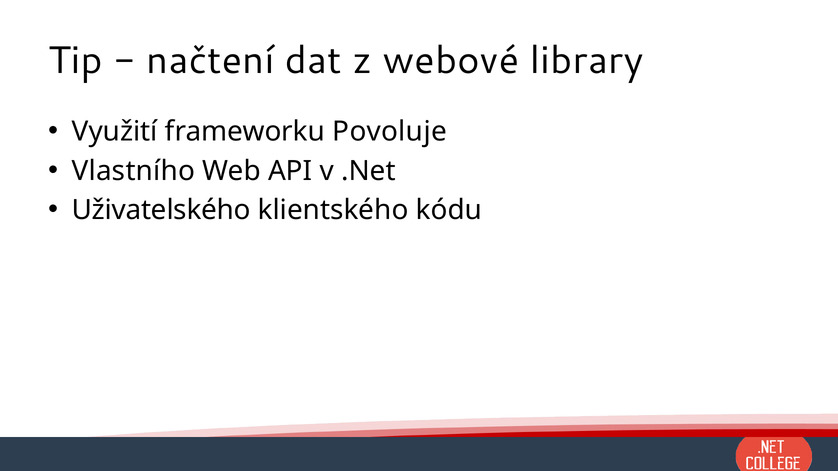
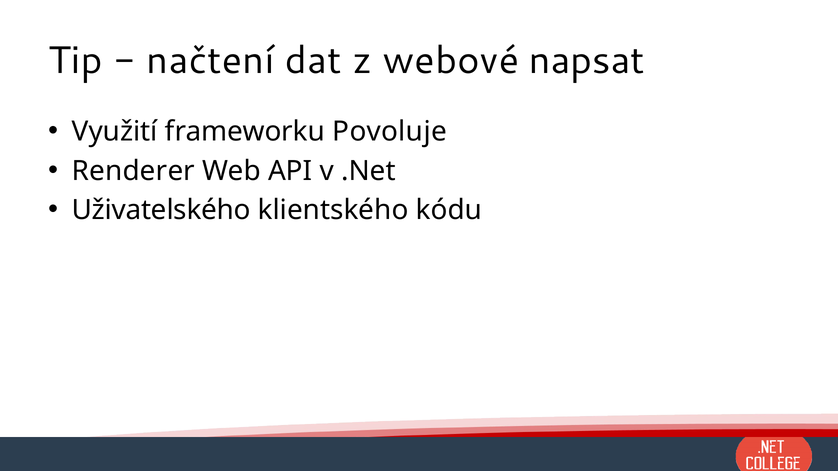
library: library -> napsat
Vlastního: Vlastního -> Renderer
